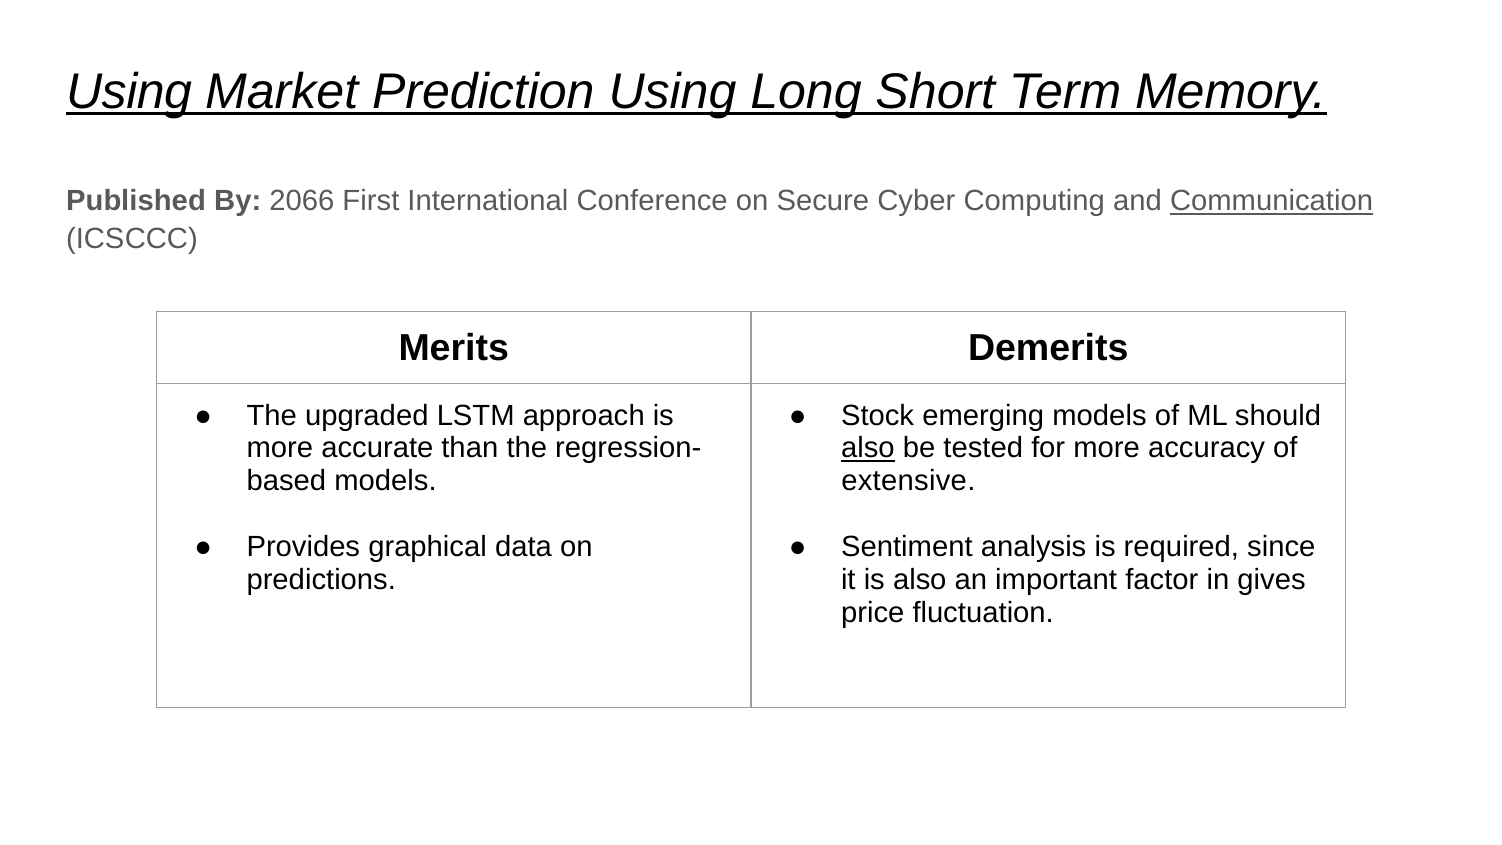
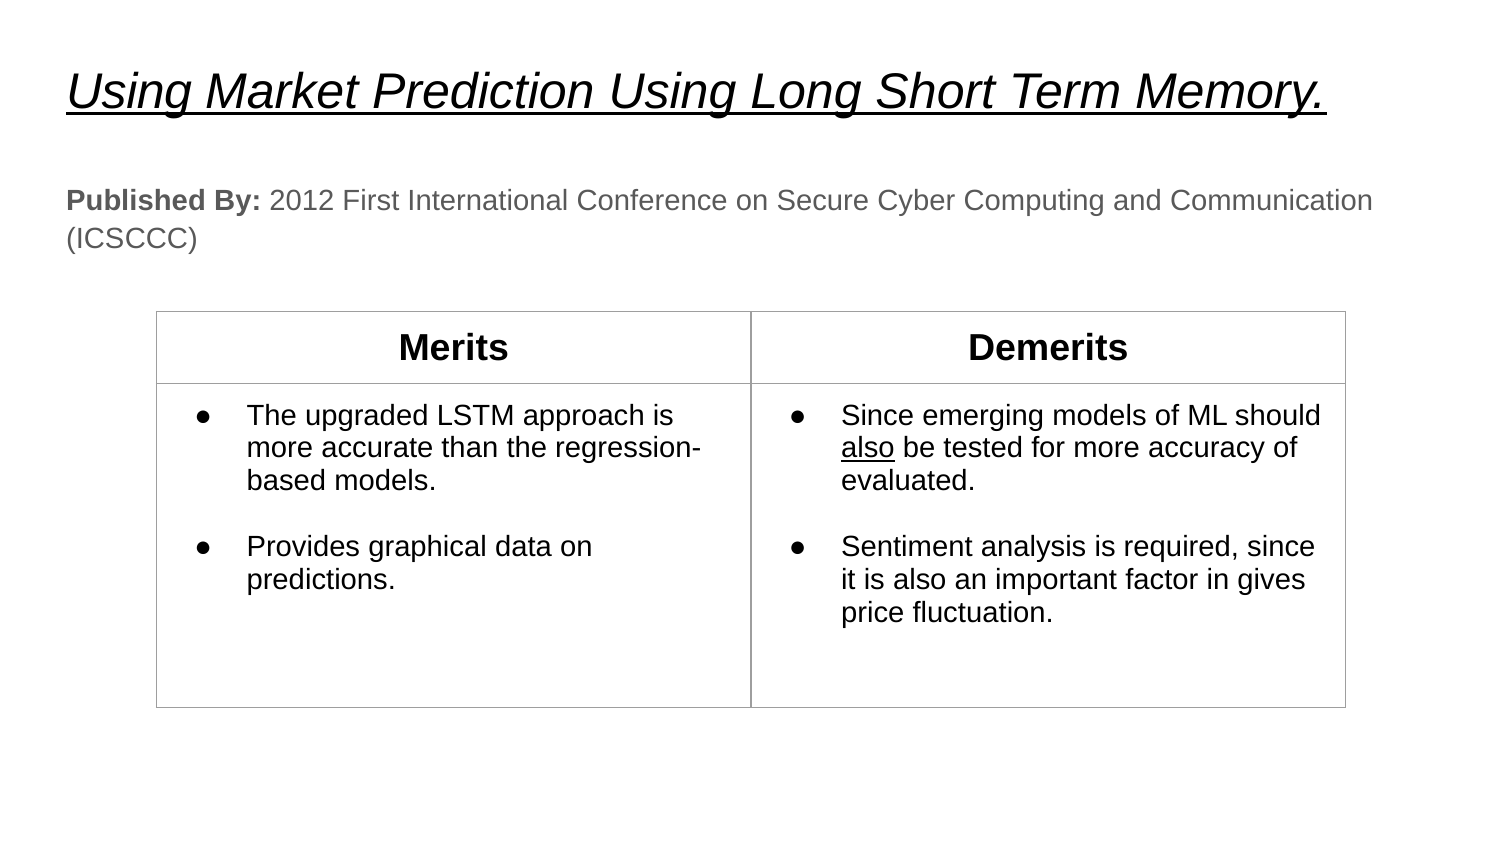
2066: 2066 -> 2012
Communication underline: present -> none
Stock at (878, 415): Stock -> Since
extensive: extensive -> evaluated
